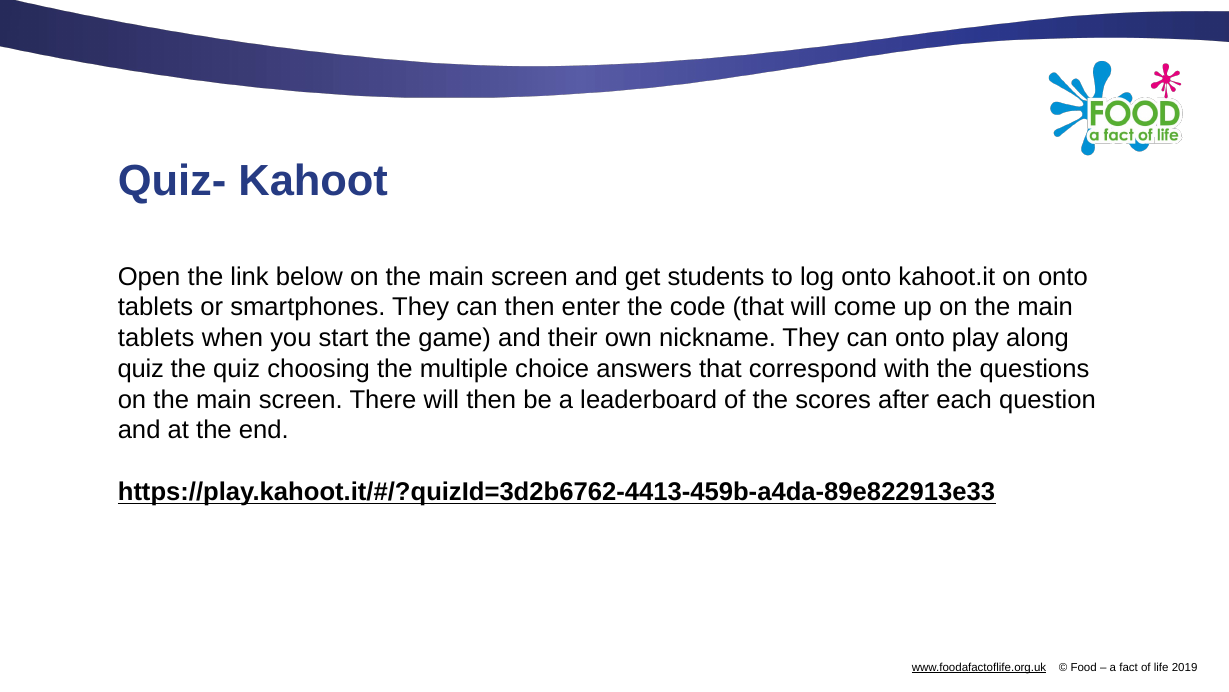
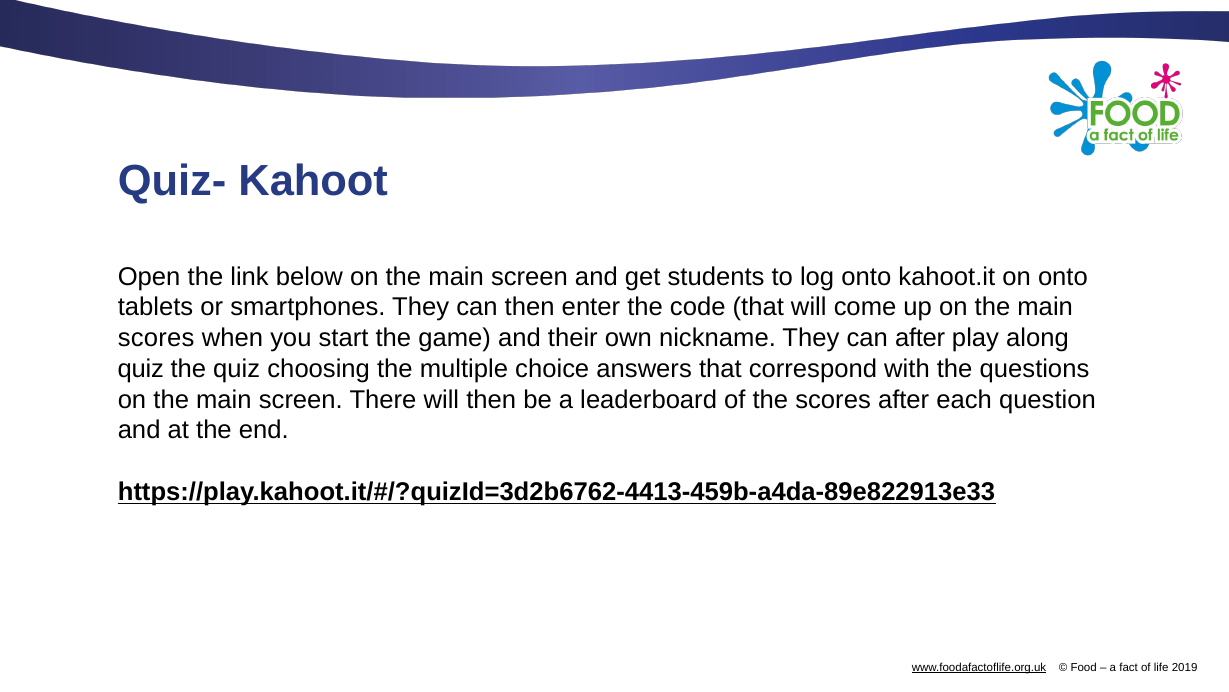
tablets at (156, 338): tablets -> scores
can onto: onto -> after
